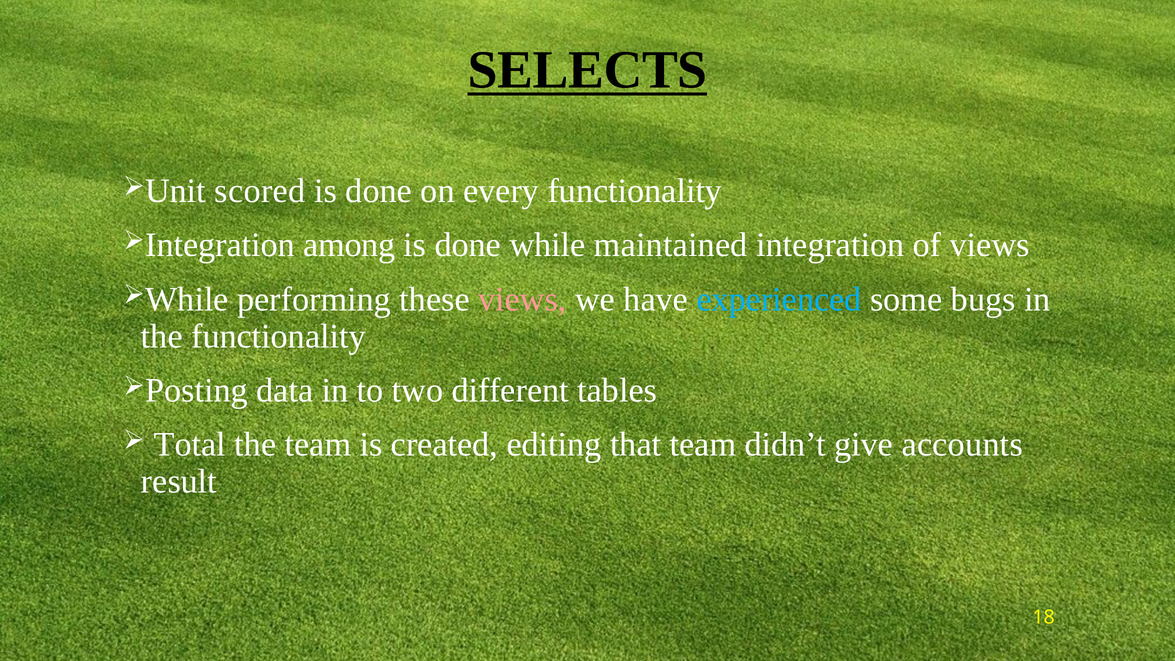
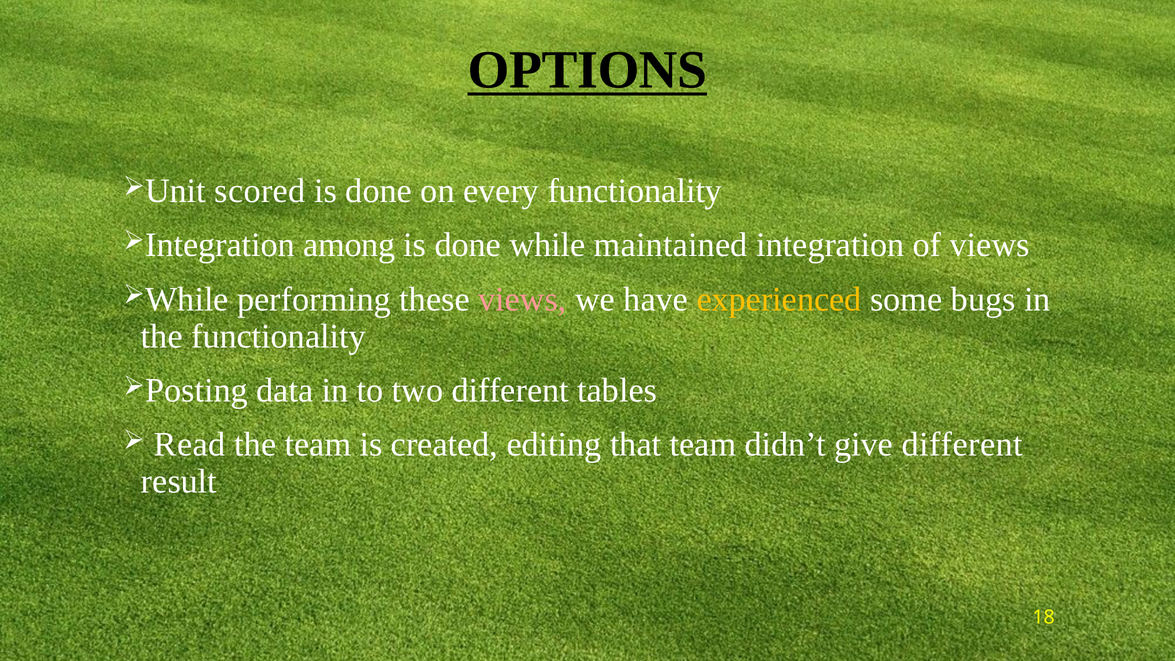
SELECTS: SELECTS -> OPTIONS
experienced colour: light blue -> yellow
Total: Total -> Read
give accounts: accounts -> different
